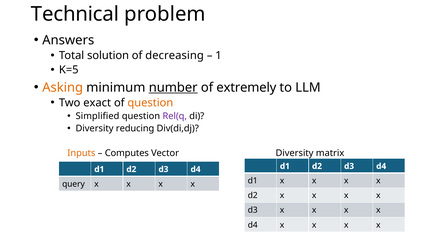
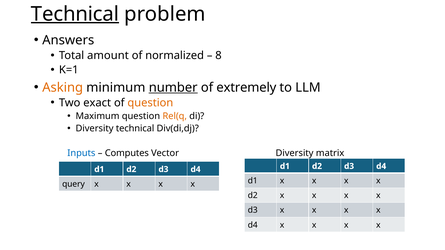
Technical at (75, 14) underline: none -> present
solution: solution -> amount
decreasing: decreasing -> normalized
1: 1 -> 8
K=5: K=5 -> K=1
Simplified: Simplified -> Maximum
Rel(q colour: purple -> orange
Diversity reducing: reducing -> technical
Inputs colour: orange -> blue
